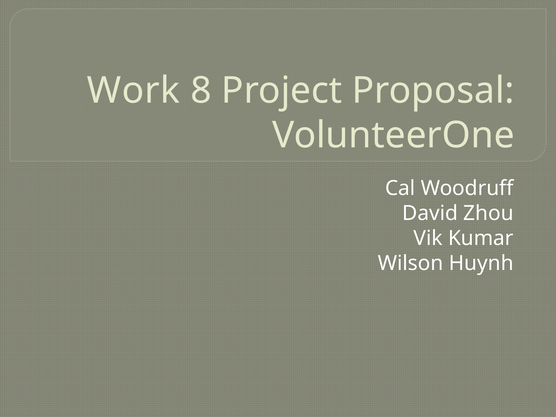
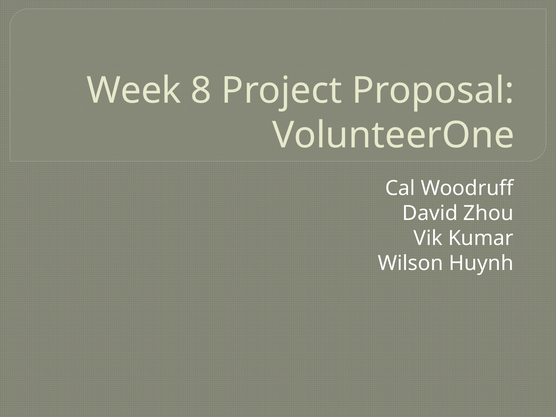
Work: Work -> Week
